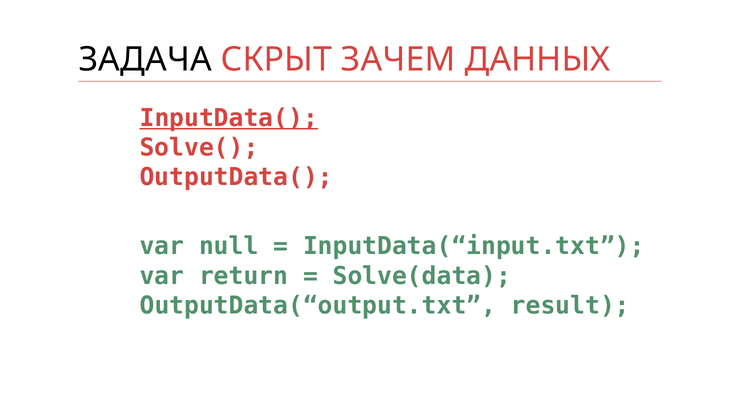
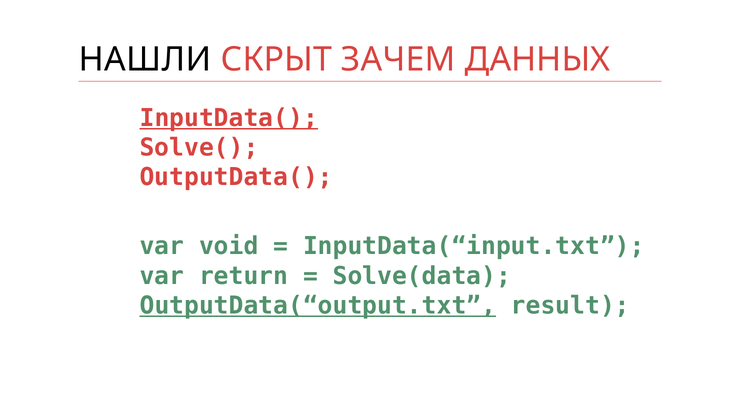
ЗАДАЧА: ЗАДАЧА -> НАШЛИ
null: null -> void
OutputData(“output.txt underline: none -> present
